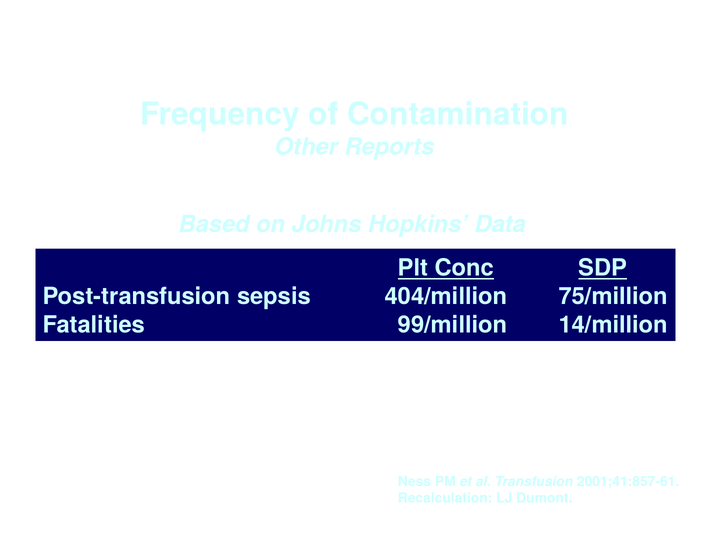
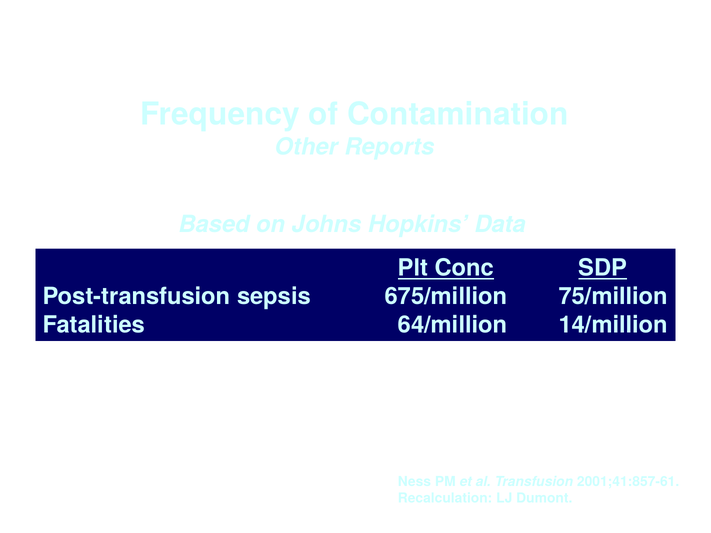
404/million: 404/million -> 675/million
99/million: 99/million -> 64/million
